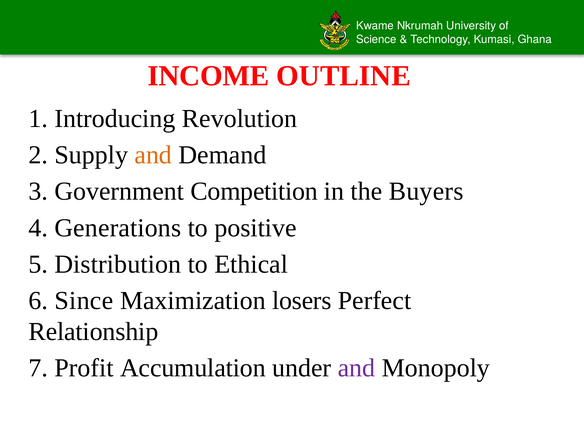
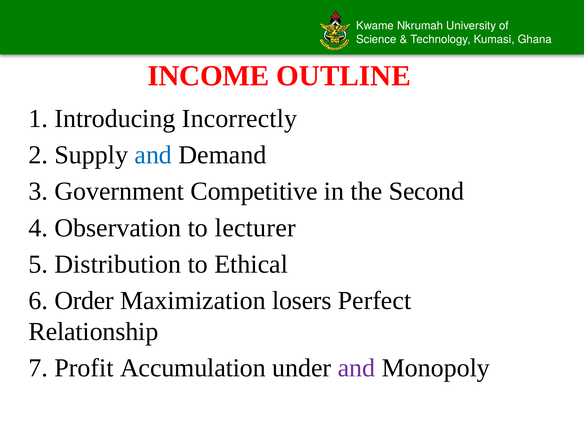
Revolution: Revolution -> Incorrectly
and at (153, 155) colour: orange -> blue
Competition: Competition -> Competitive
Buyers: Buyers -> Second
Generations: Generations -> Observation
positive: positive -> lecturer
Since: Since -> Order
